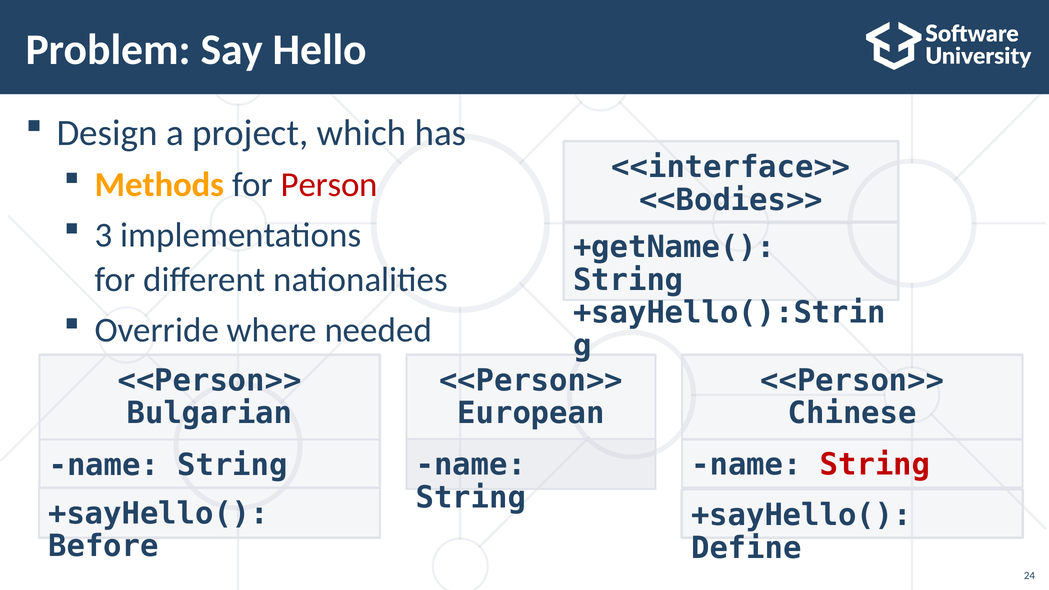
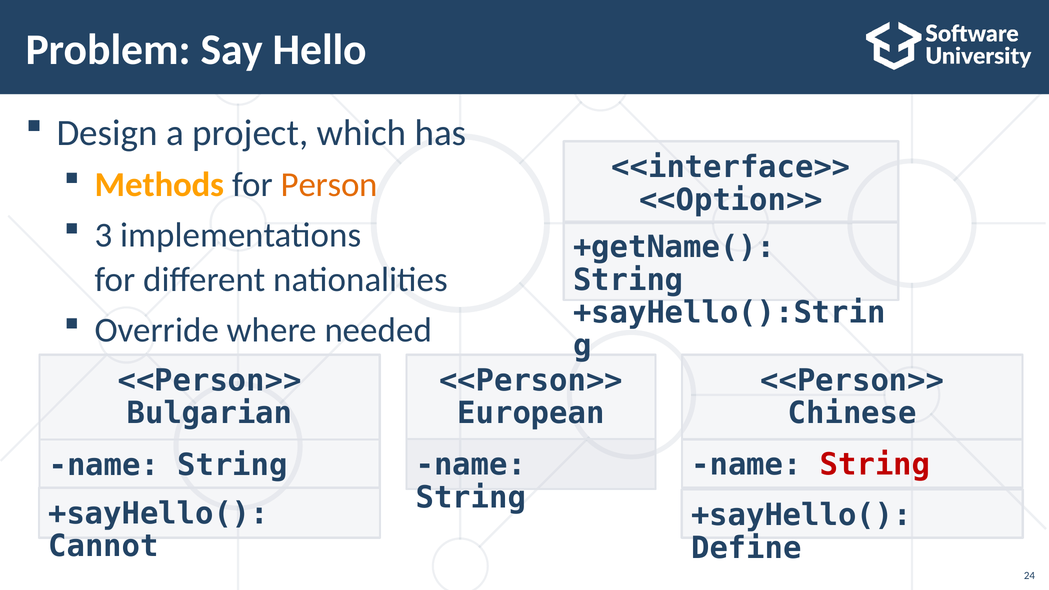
Person colour: red -> orange
<<Bodies>>: <<Bodies>> -> <<Option>>
Before: Before -> Cannot
